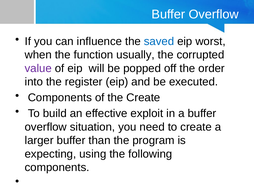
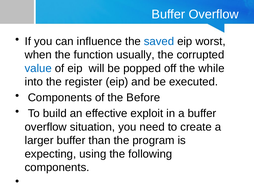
value colour: purple -> blue
order: order -> while
the Create: Create -> Before
